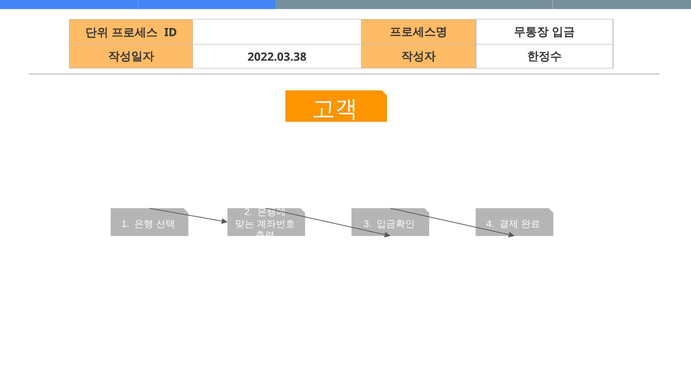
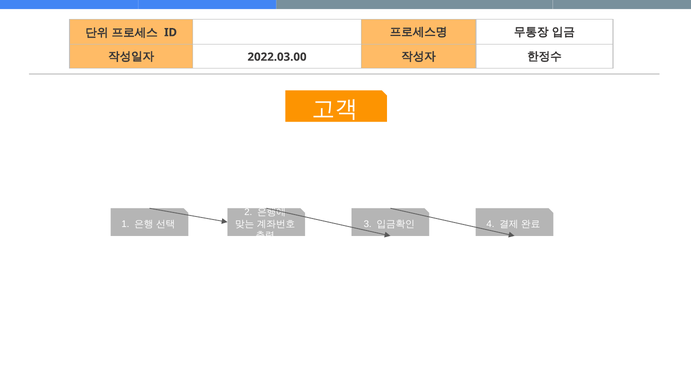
2022.03.38: 2022.03.38 -> 2022.03.00
